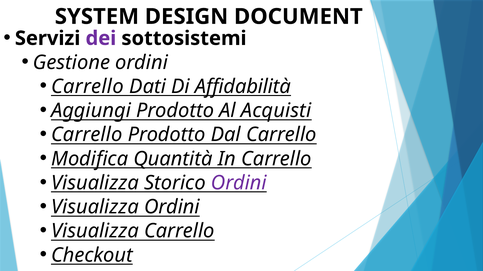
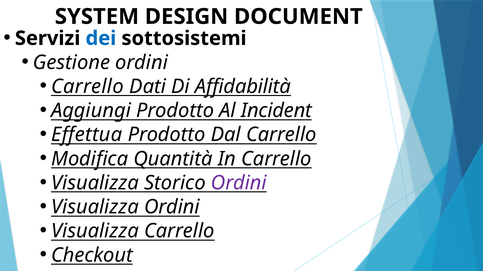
dei colour: purple -> blue
Acquisti: Acquisti -> Incident
Carrello at (87, 135): Carrello -> Effettua
